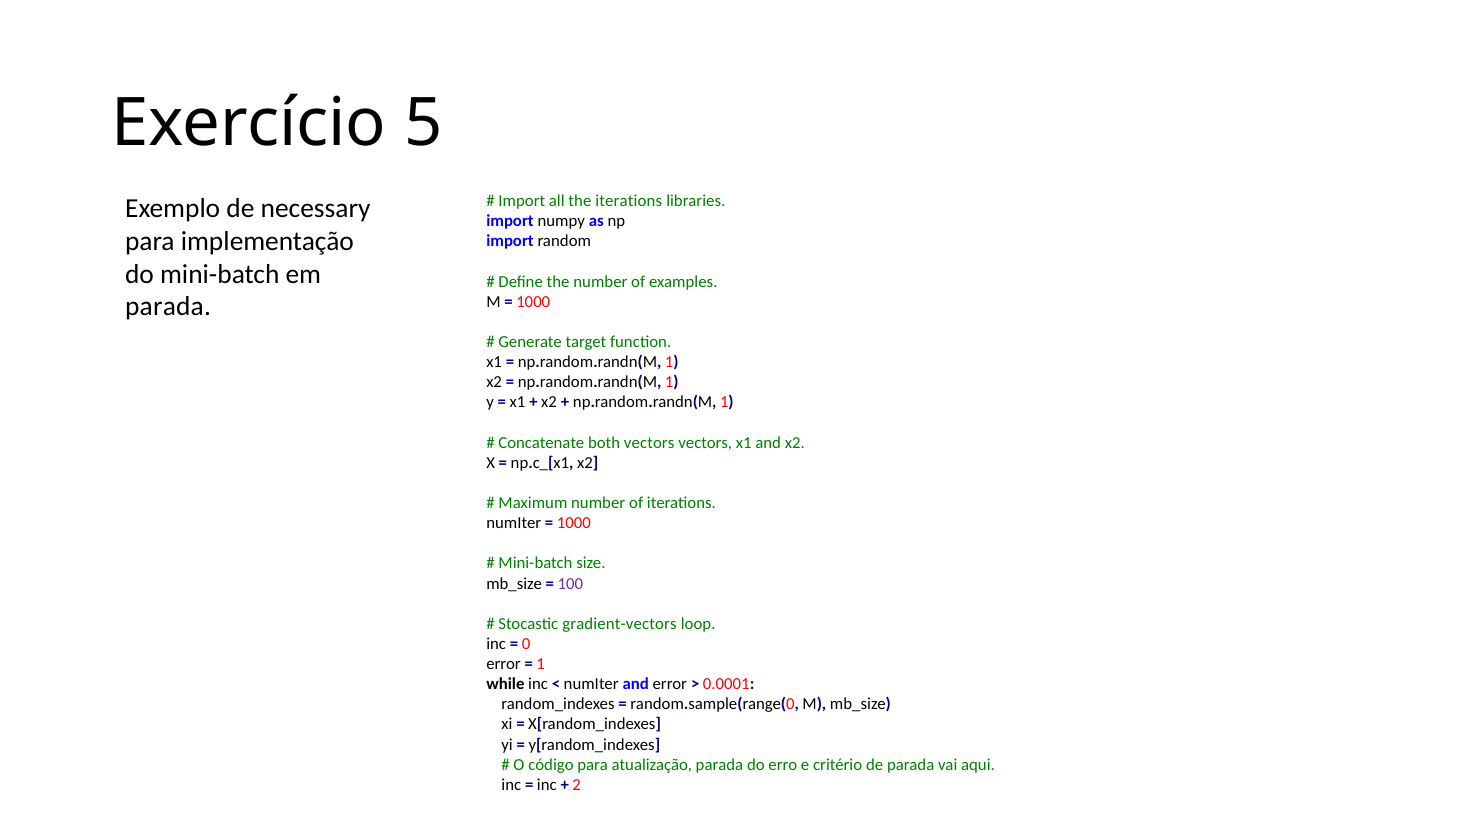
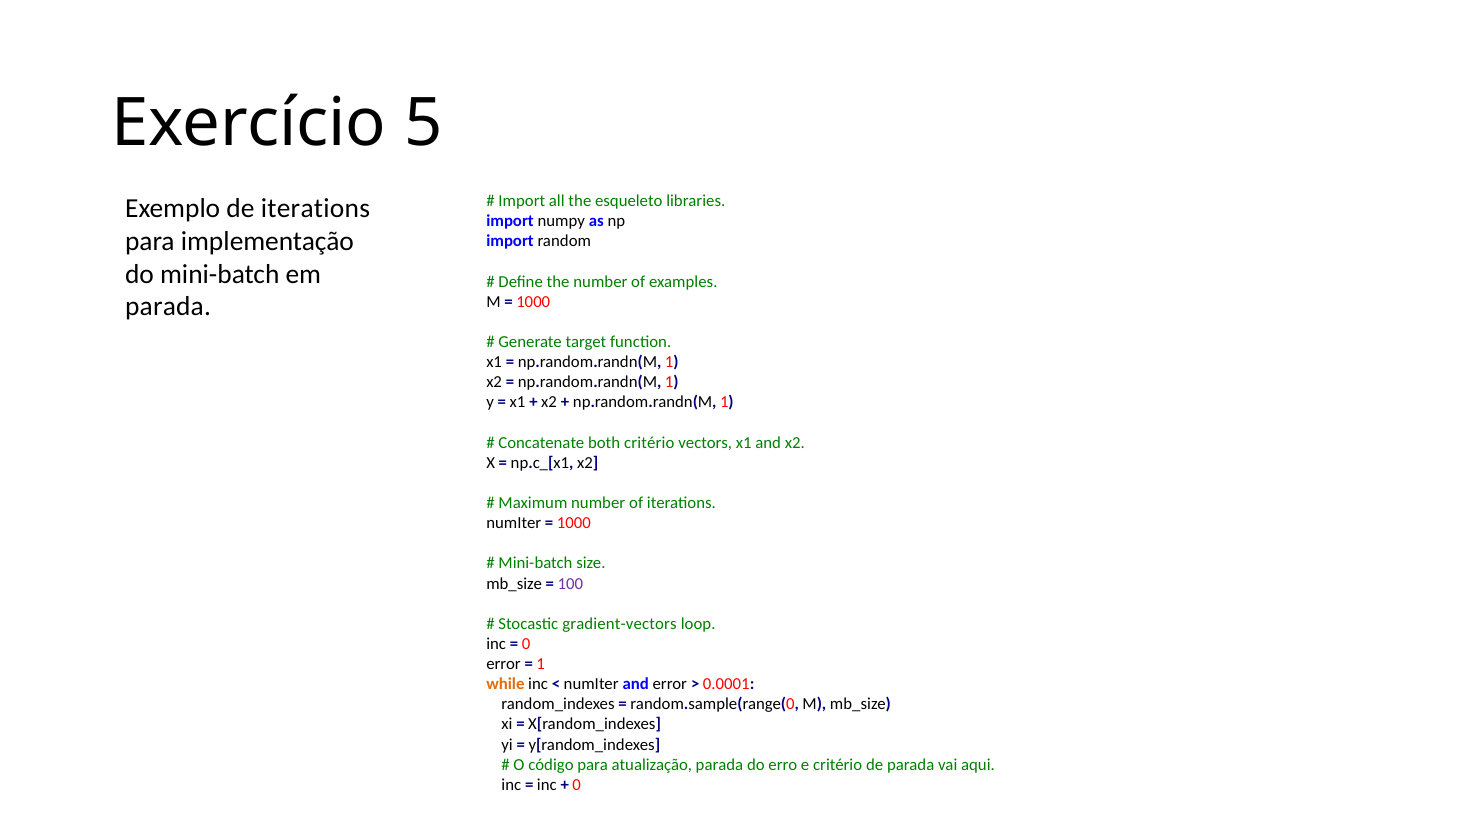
the iterations: iterations -> esqueleto
de necessary: necessary -> iterations
both vectors: vectors -> critério
while colour: black -> orange
2 at (577, 785): 2 -> 0
